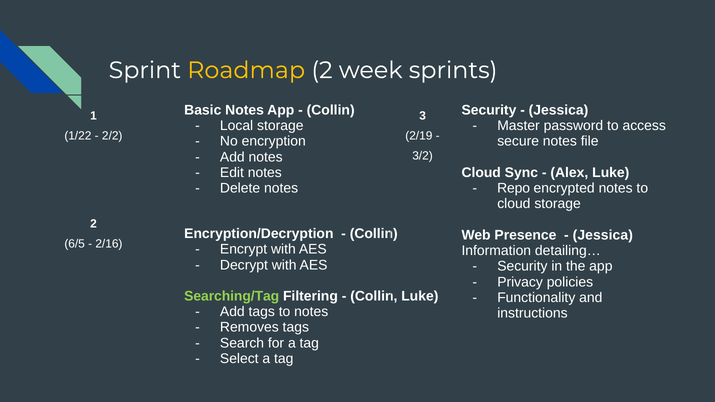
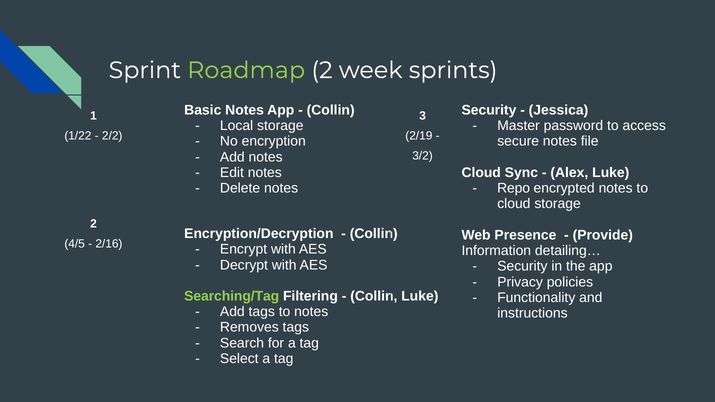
Roadmap colour: yellow -> light green
Jessica at (603, 235): Jessica -> Provide
6/5: 6/5 -> 4/5
